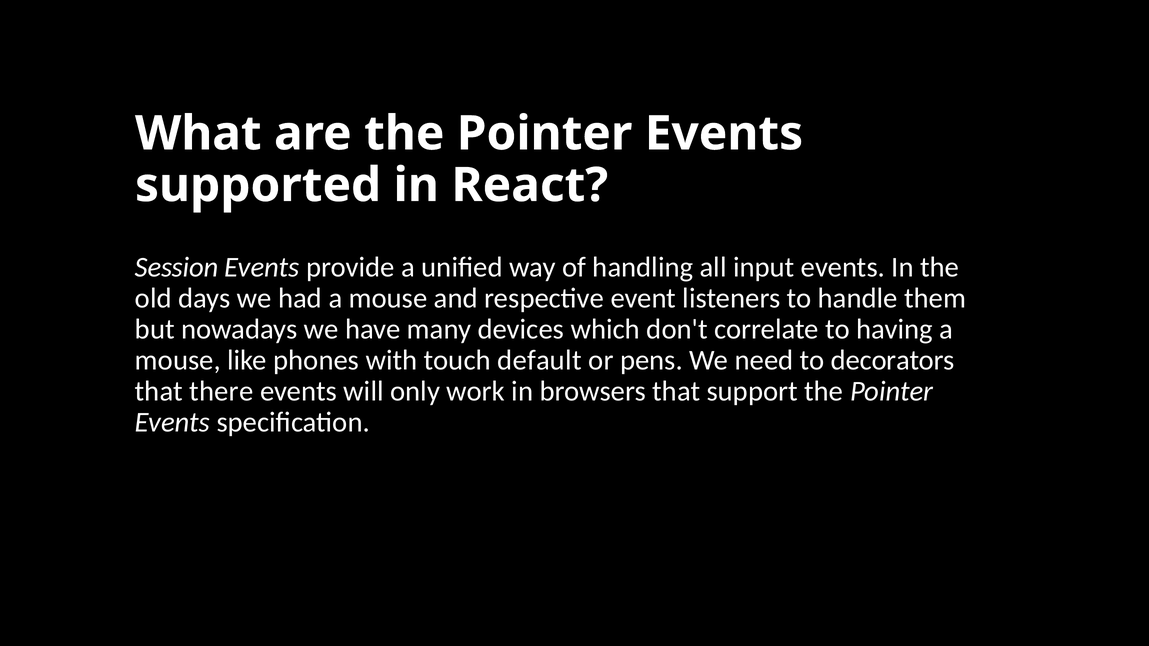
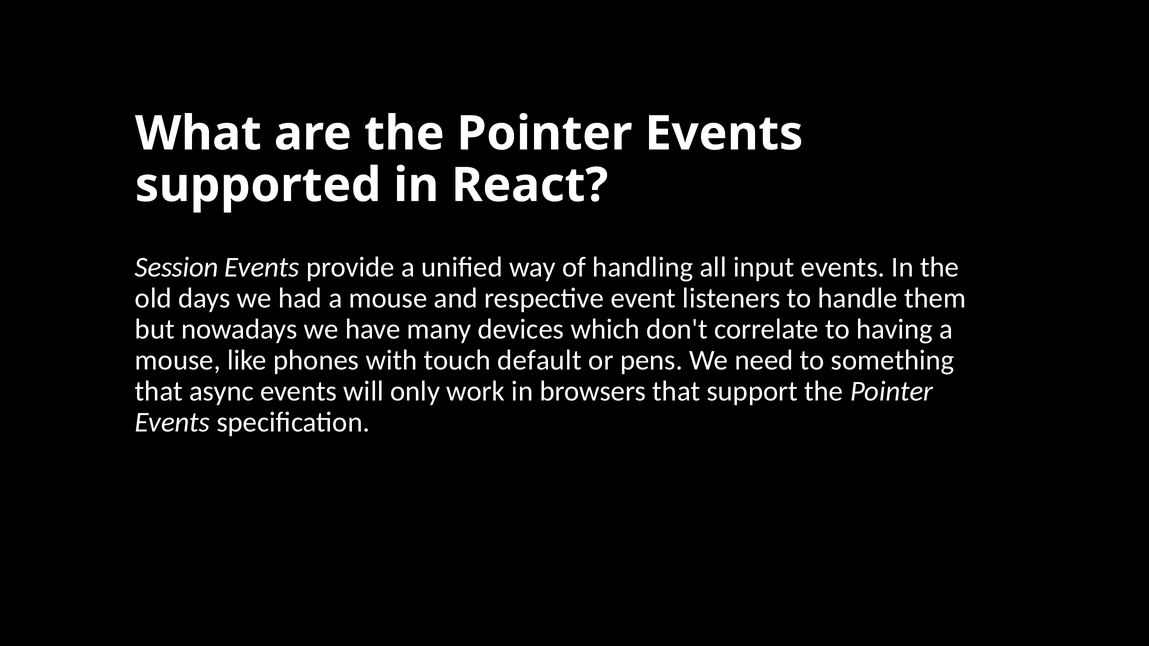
decorators: decorators -> something
there: there -> async
